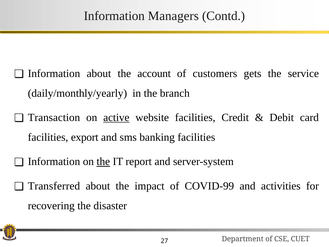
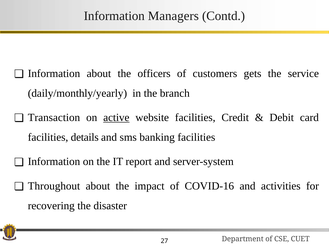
account: account -> officers
export: export -> details
the at (103, 161) underline: present -> none
Transferred: Transferred -> Throughout
COVID-99: COVID-99 -> COVID-16
